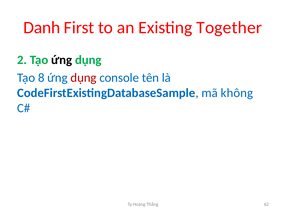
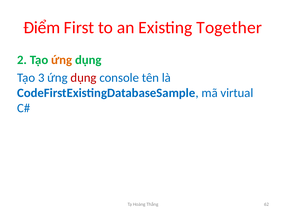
Danh: Danh -> Điểm
ứng at (62, 60) colour: black -> orange
8: 8 -> 3
không: không -> virtual
